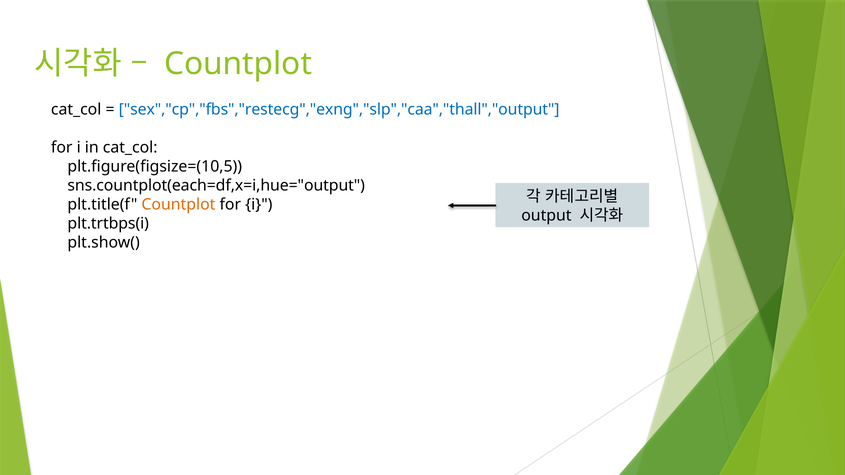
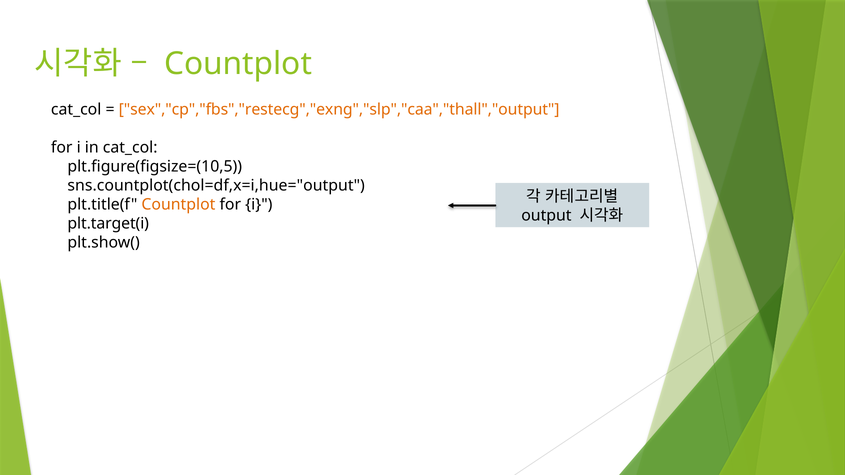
sex","cp","fbs","restecg","exng","slp","caa","thall","output colour: blue -> orange
sns.countplot(each=df,x=i,hue="output: sns.countplot(each=df,x=i,hue="output -> sns.countplot(chol=df,x=i,hue="output
plt.trtbps(i: plt.trtbps(i -> plt.target(i
